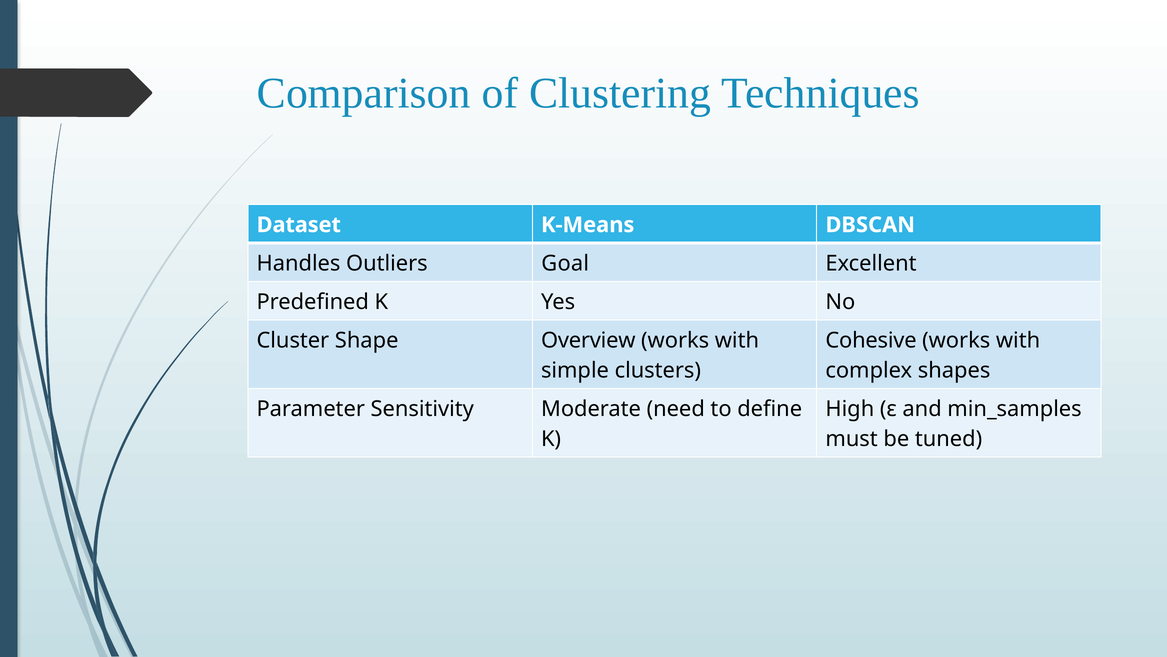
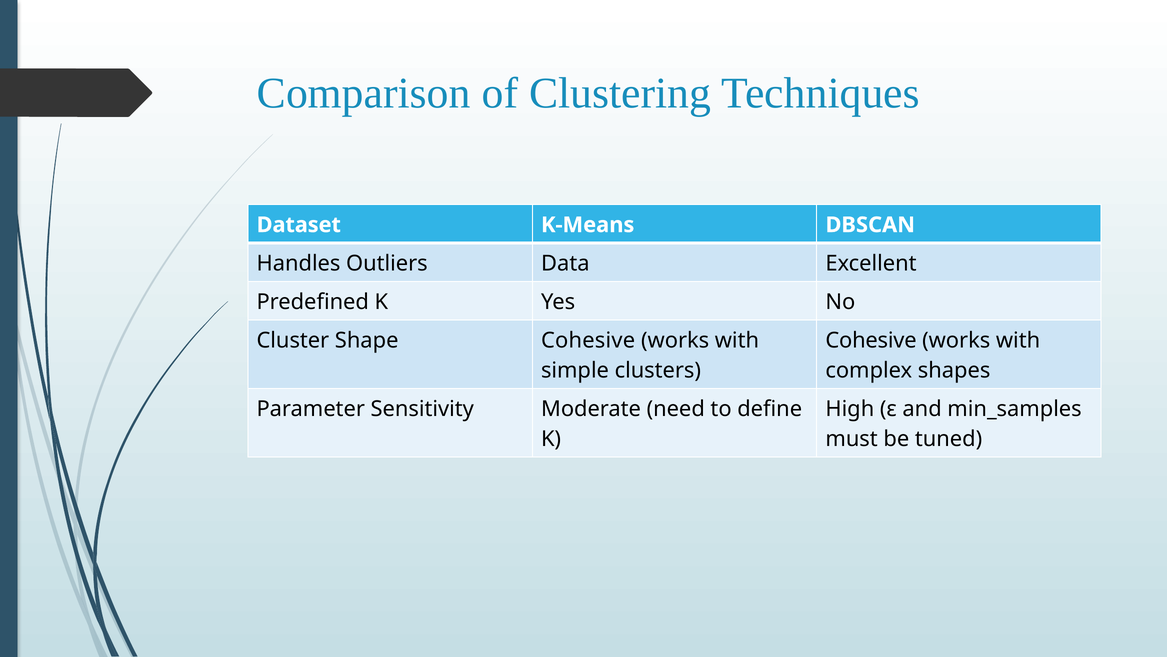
Goal: Goal -> Data
Shape Overview: Overview -> Cohesive
